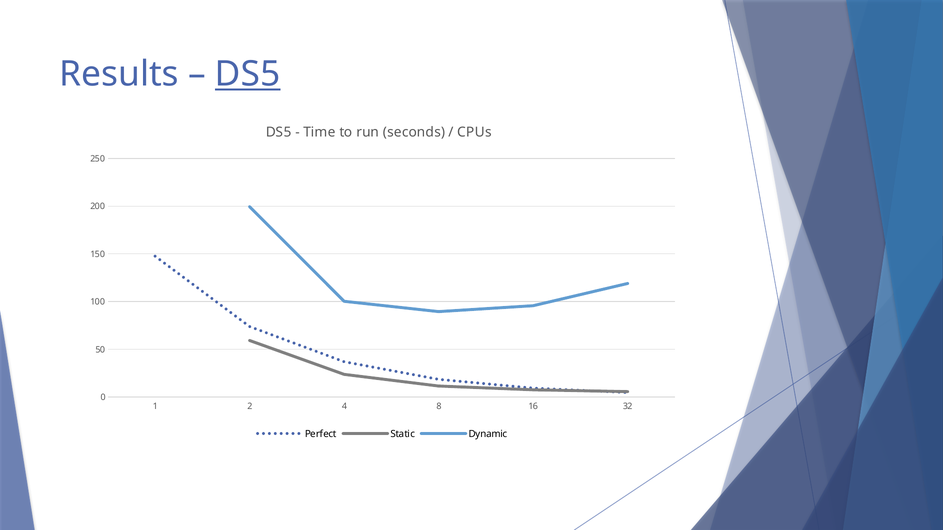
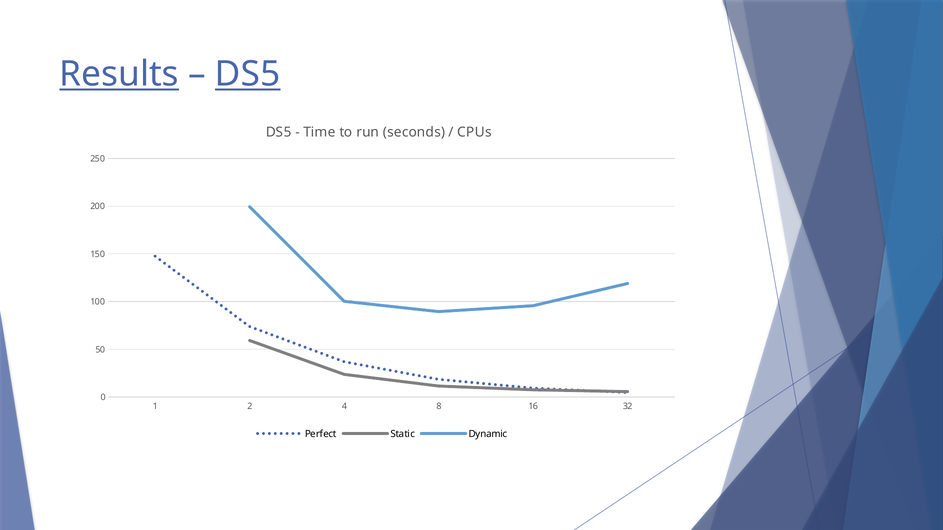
Results underline: none -> present
